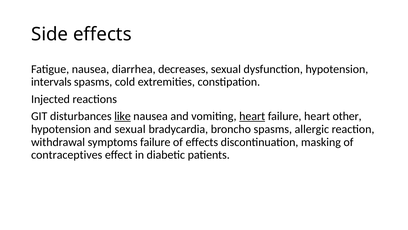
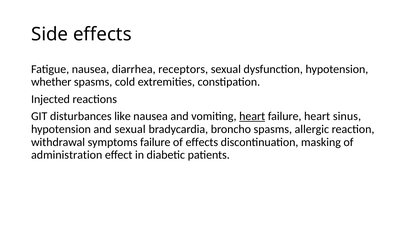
decreases: decreases -> receptors
intervals: intervals -> whether
like underline: present -> none
other: other -> sinus
contraceptives: contraceptives -> administration
